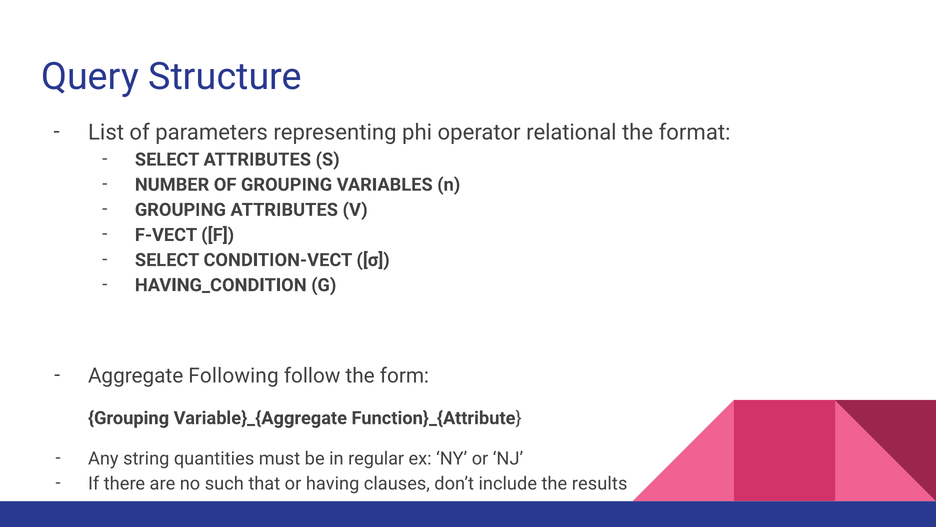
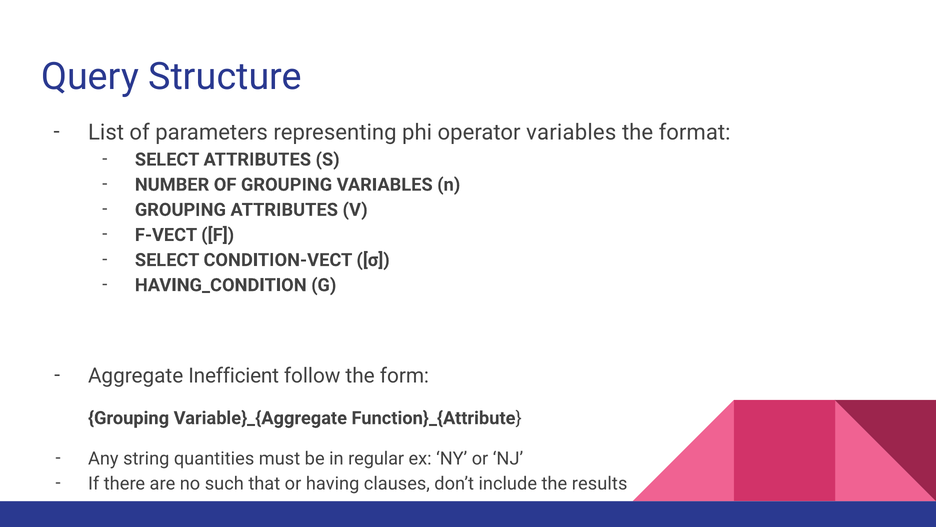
operator relational: relational -> variables
Following: Following -> Inefficient
